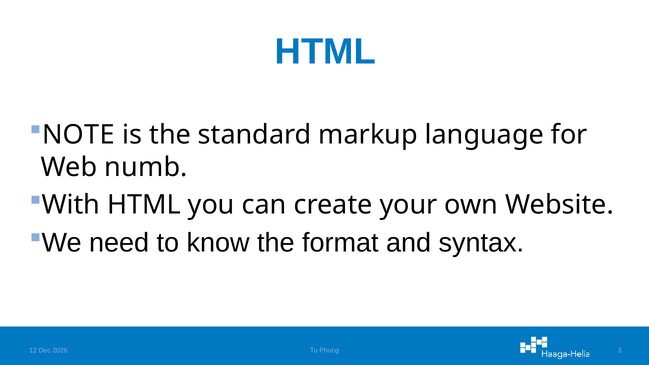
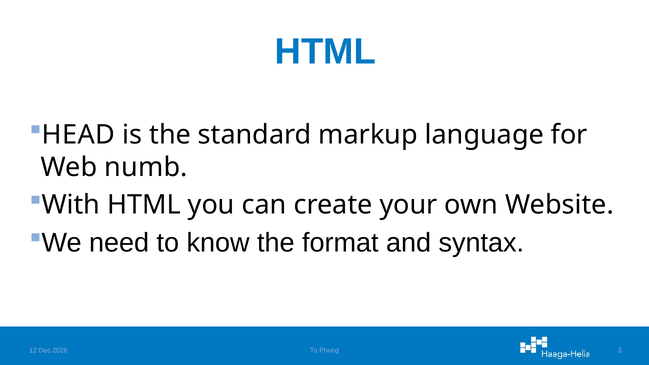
NOTE: NOTE -> HEAD
